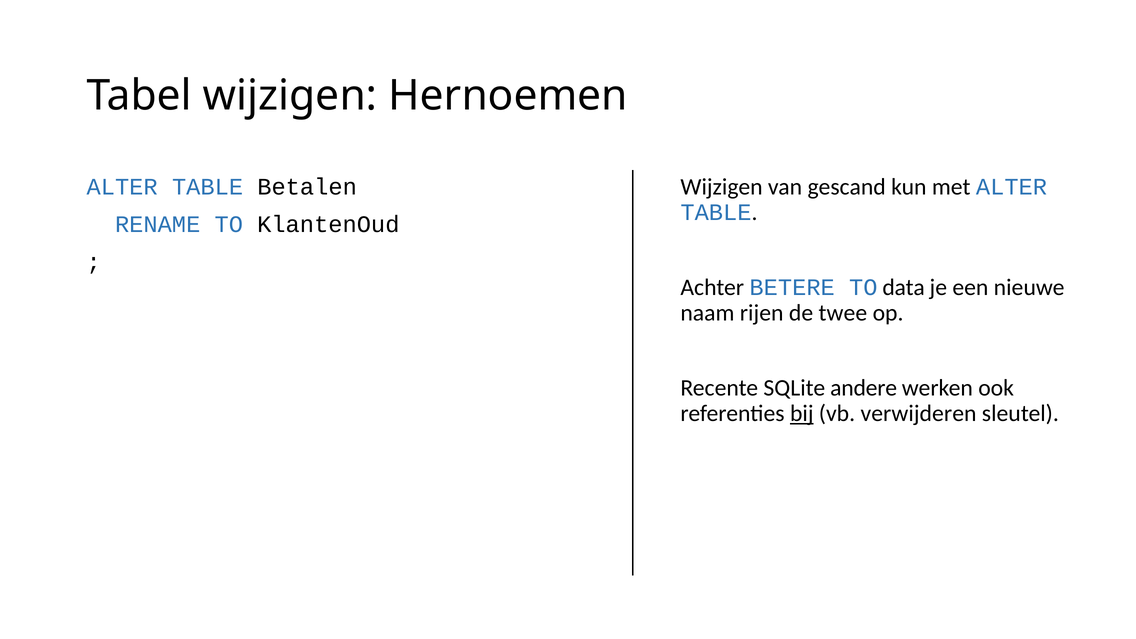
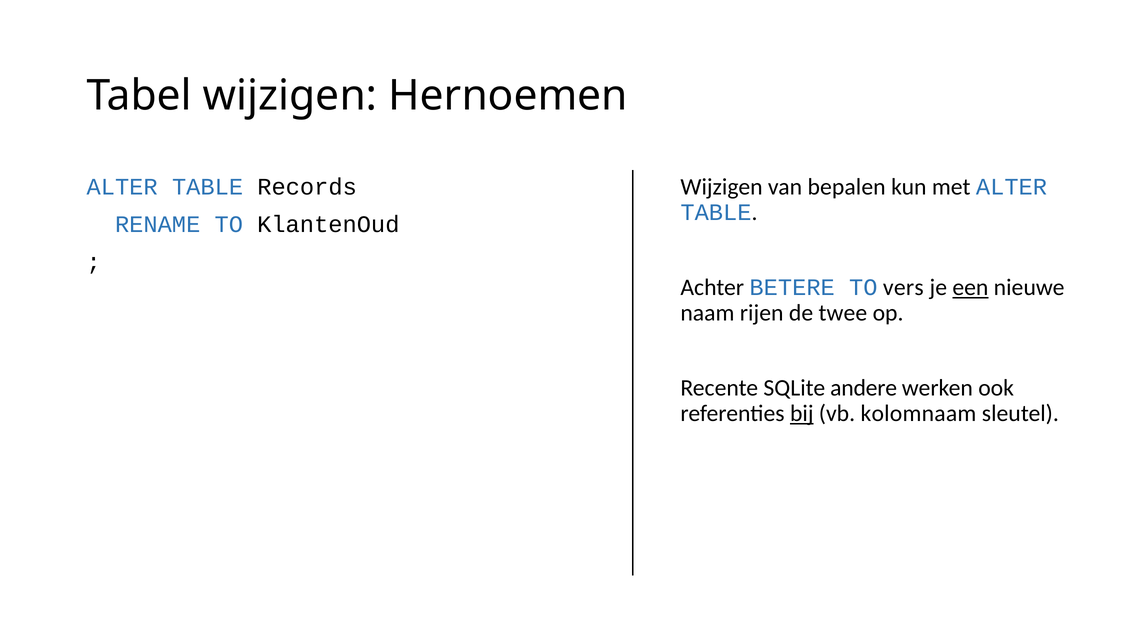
gescand: gescand -> bepalen
Betalen: Betalen -> Records
data: data -> vers
een underline: none -> present
verwijderen: verwijderen -> kolomnaam
